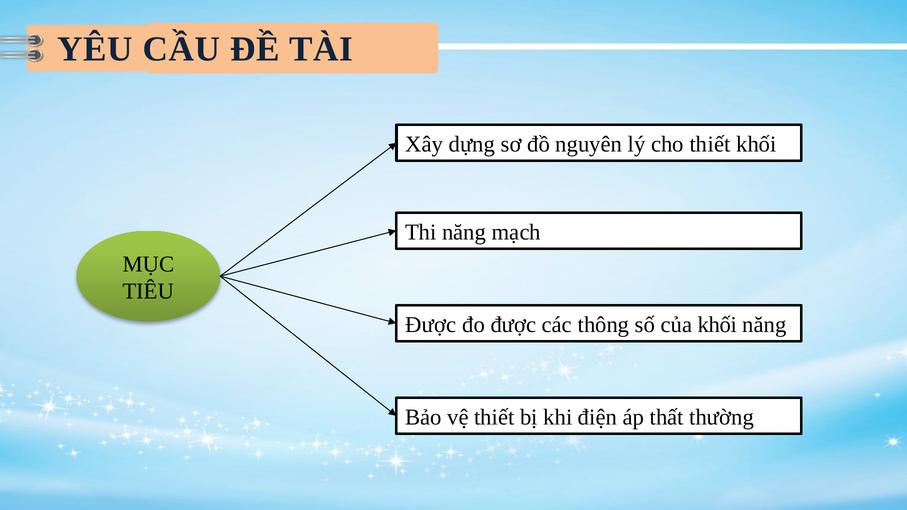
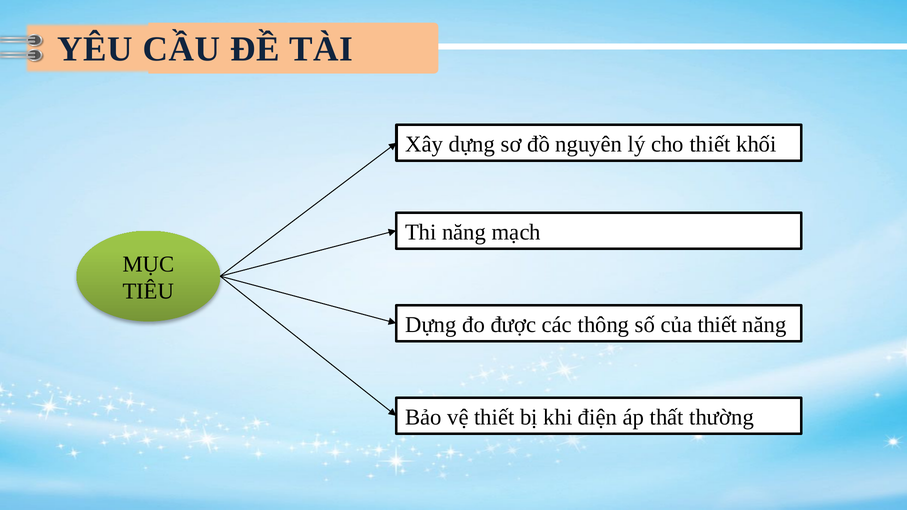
Được at (431, 325): Được -> Dựng
của khối: khối -> thiết
